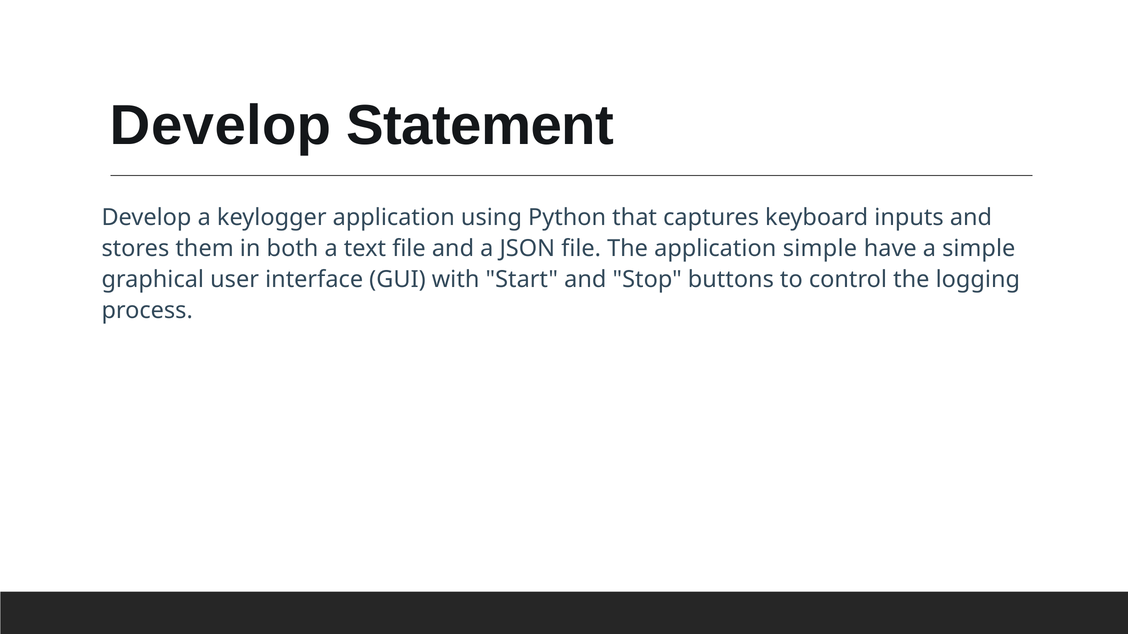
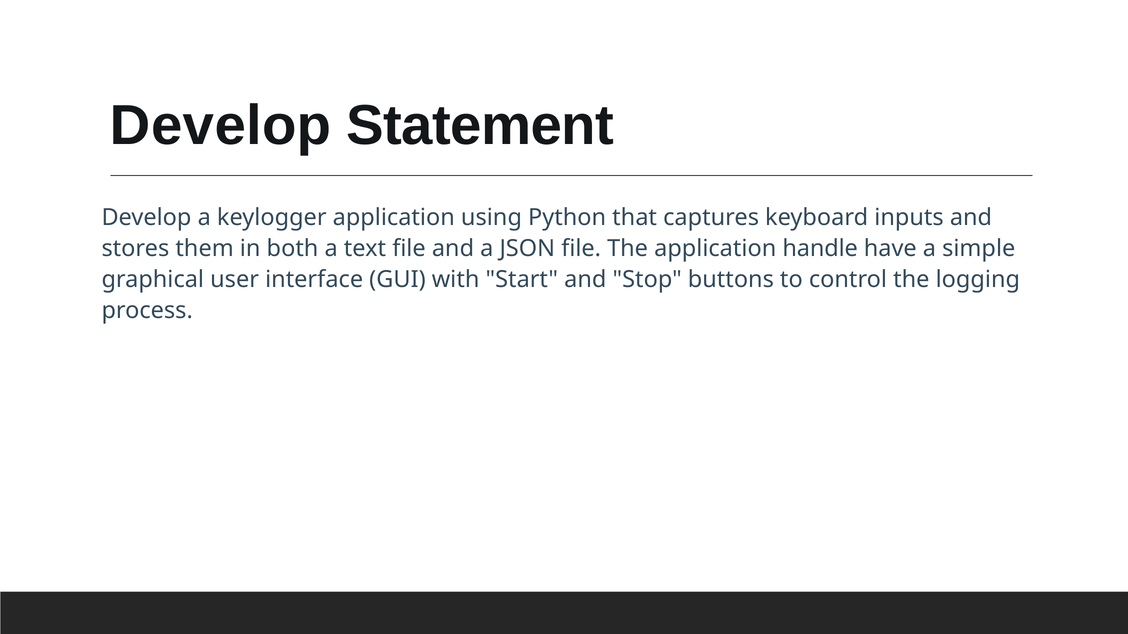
application simple: simple -> handle
